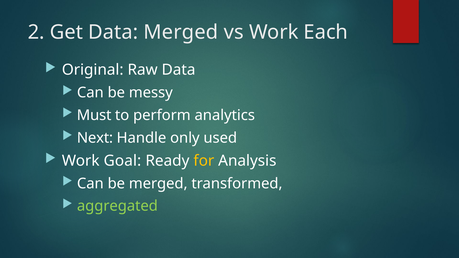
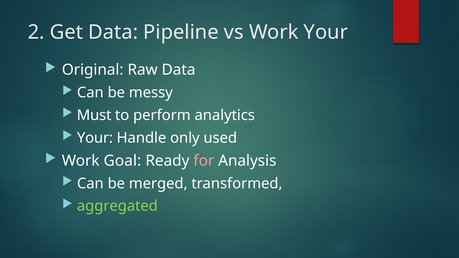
Data Merged: Merged -> Pipeline
Work Each: Each -> Your
Next at (95, 138): Next -> Your
for colour: yellow -> pink
